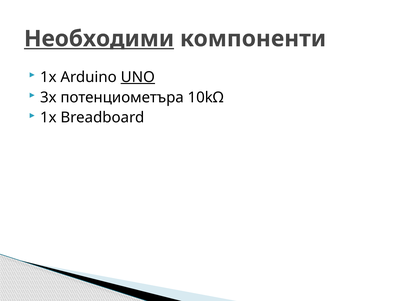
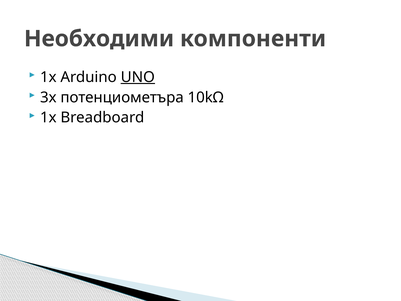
Необходими underline: present -> none
